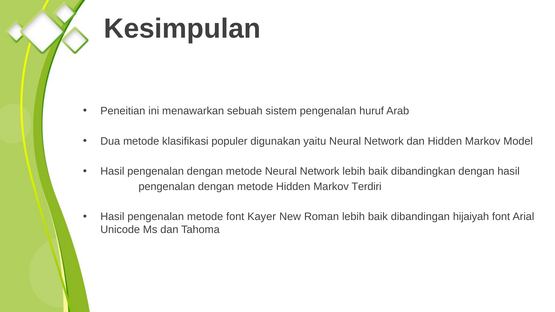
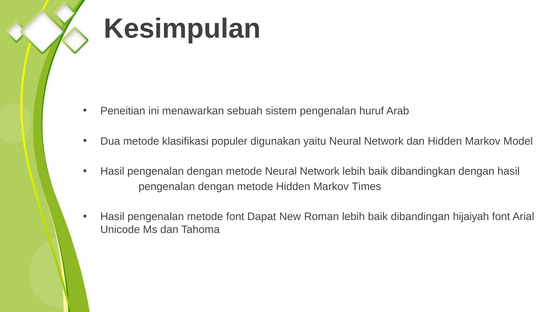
Terdiri: Terdiri -> Times
Kayer: Kayer -> Dapat
